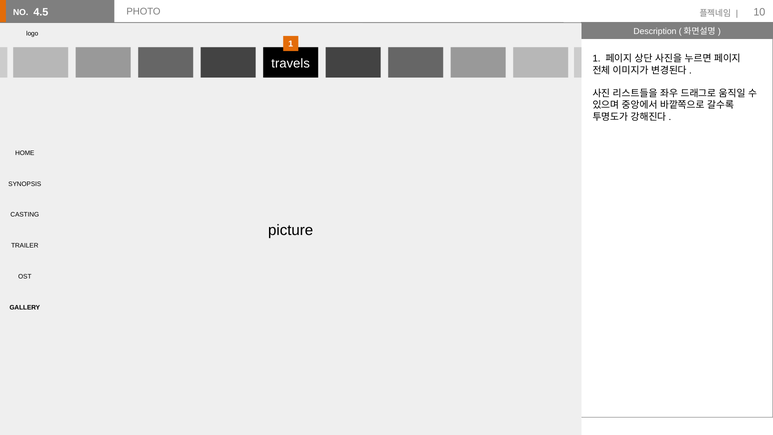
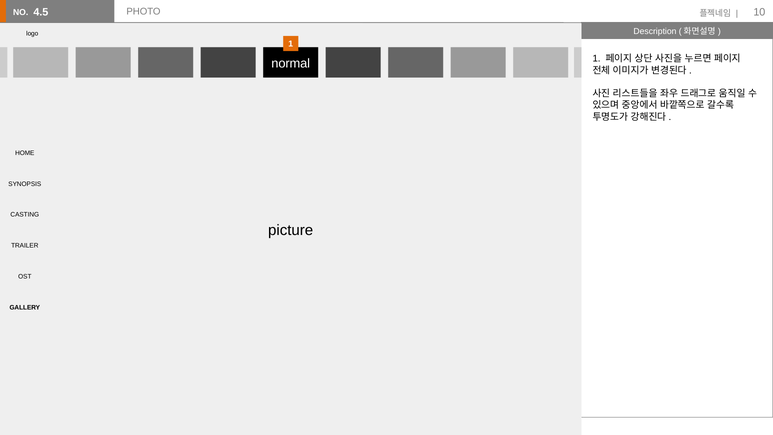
travels: travels -> normal
